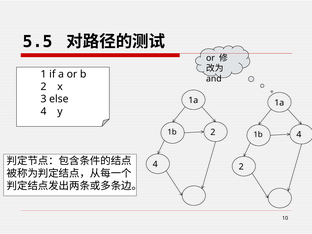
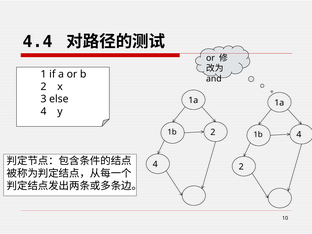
5.5: 5.5 -> 4.4
